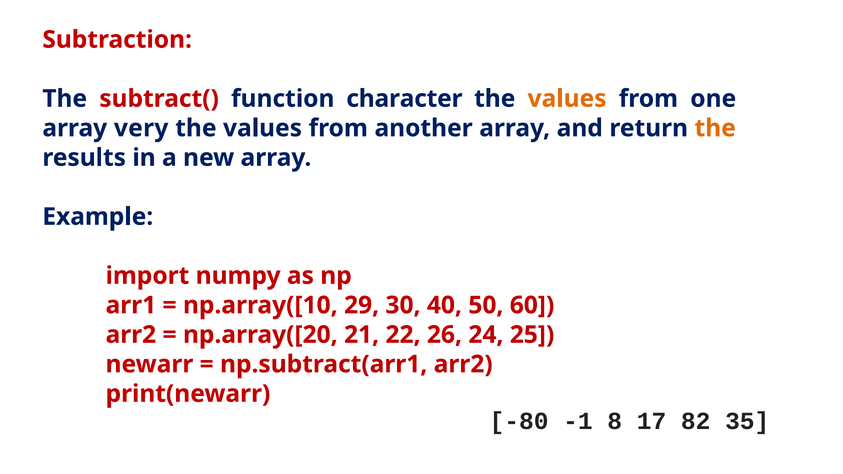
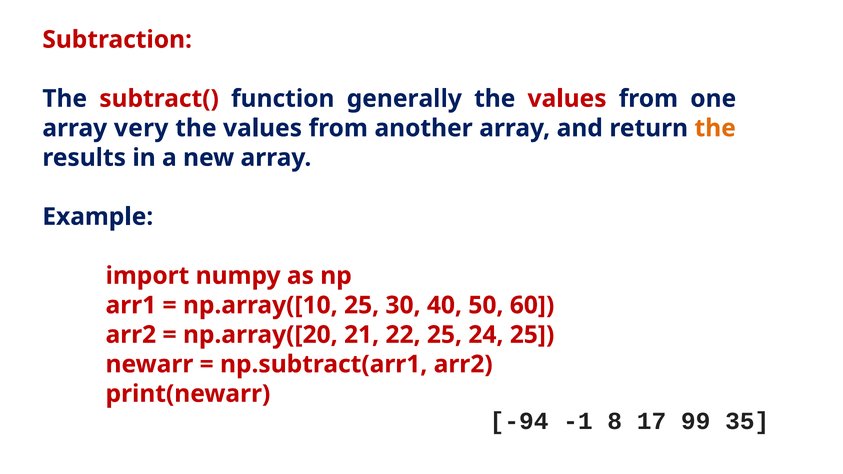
character: character -> generally
values at (567, 99) colour: orange -> red
np.array([10 29: 29 -> 25
22 26: 26 -> 25
-80: -80 -> -94
82: 82 -> 99
